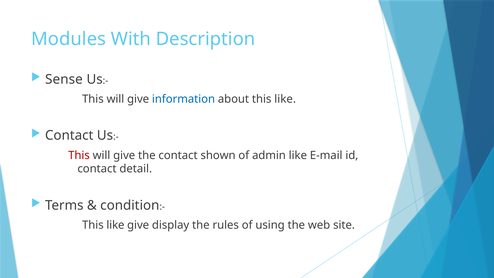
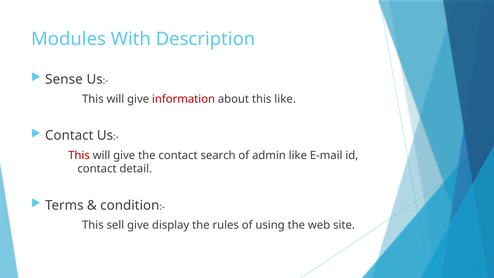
information colour: blue -> red
shown: shown -> search
like at (115, 225): like -> sell
